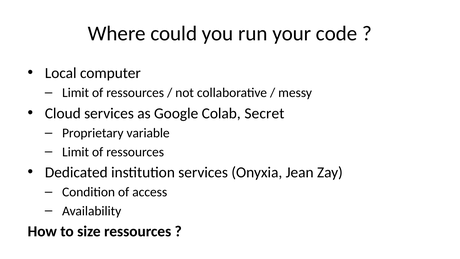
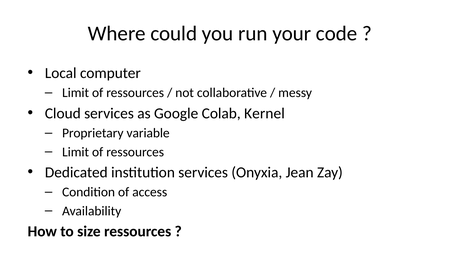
Secret: Secret -> Kernel
